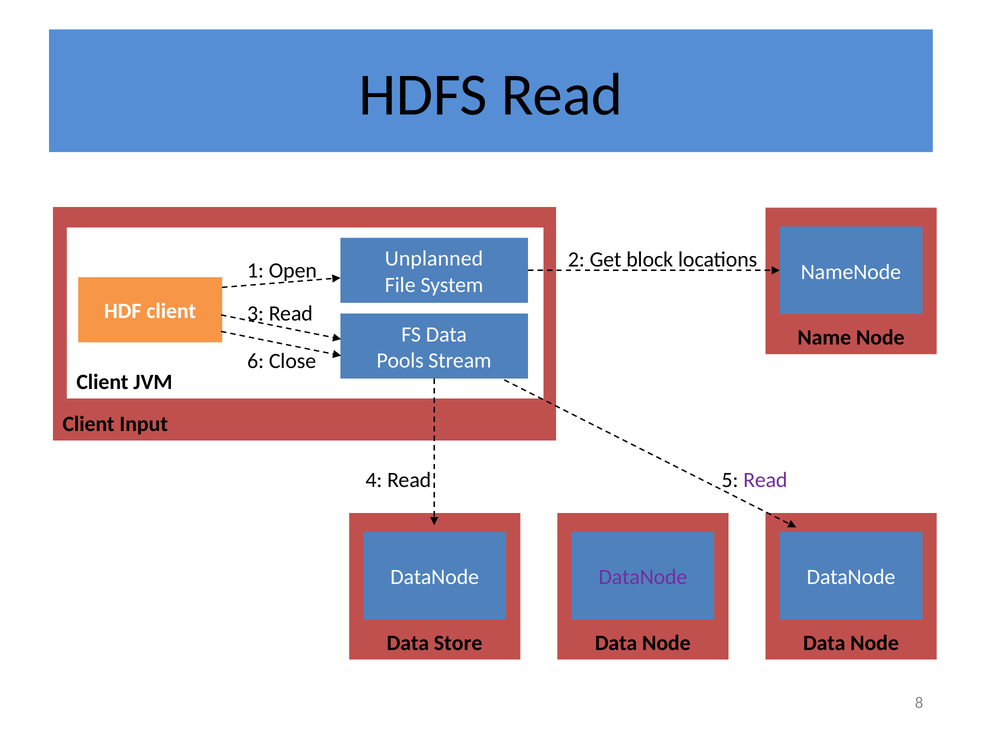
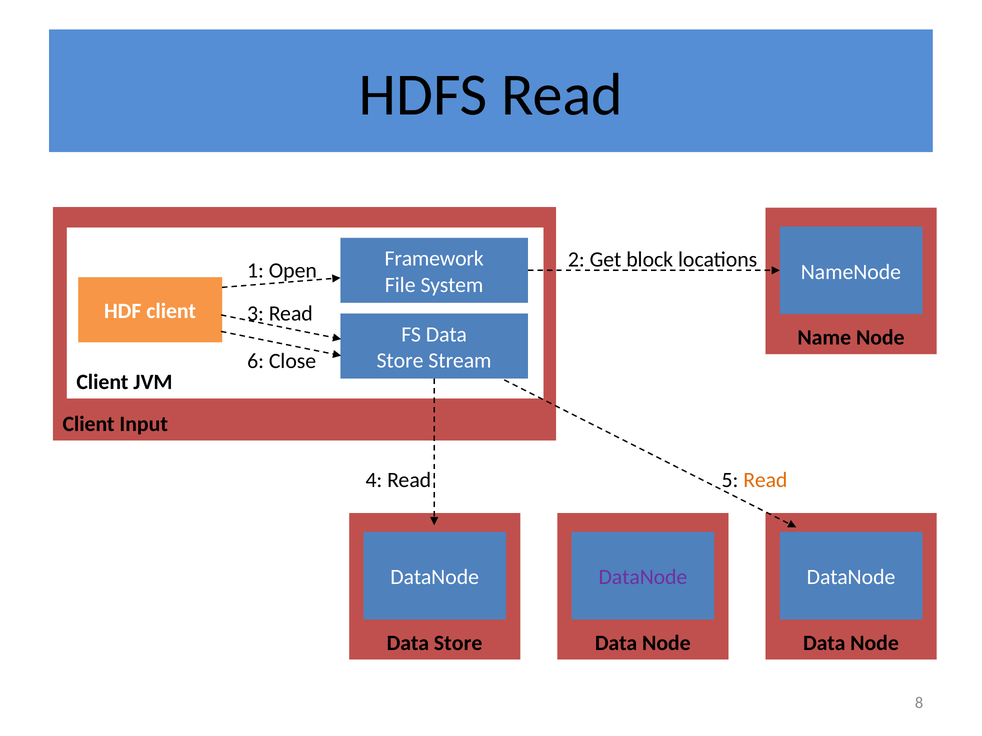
Unplanned: Unplanned -> Framework
Pools at (400, 361): Pools -> Store
Read at (765, 480) colour: purple -> orange
